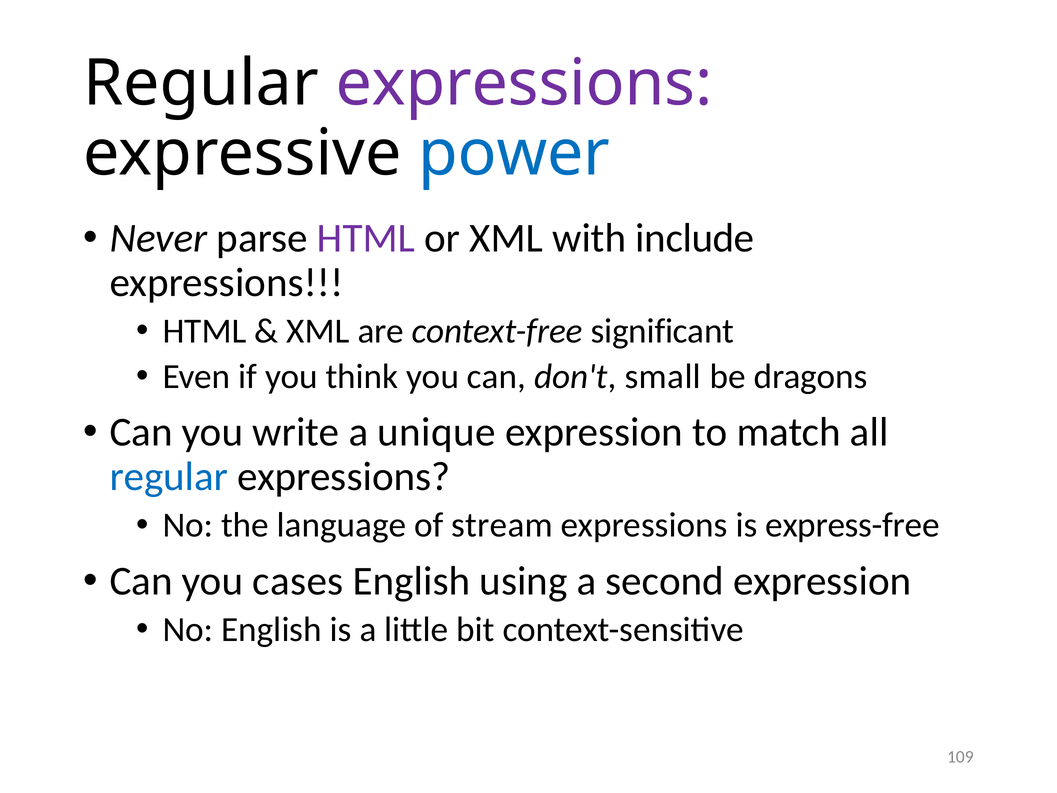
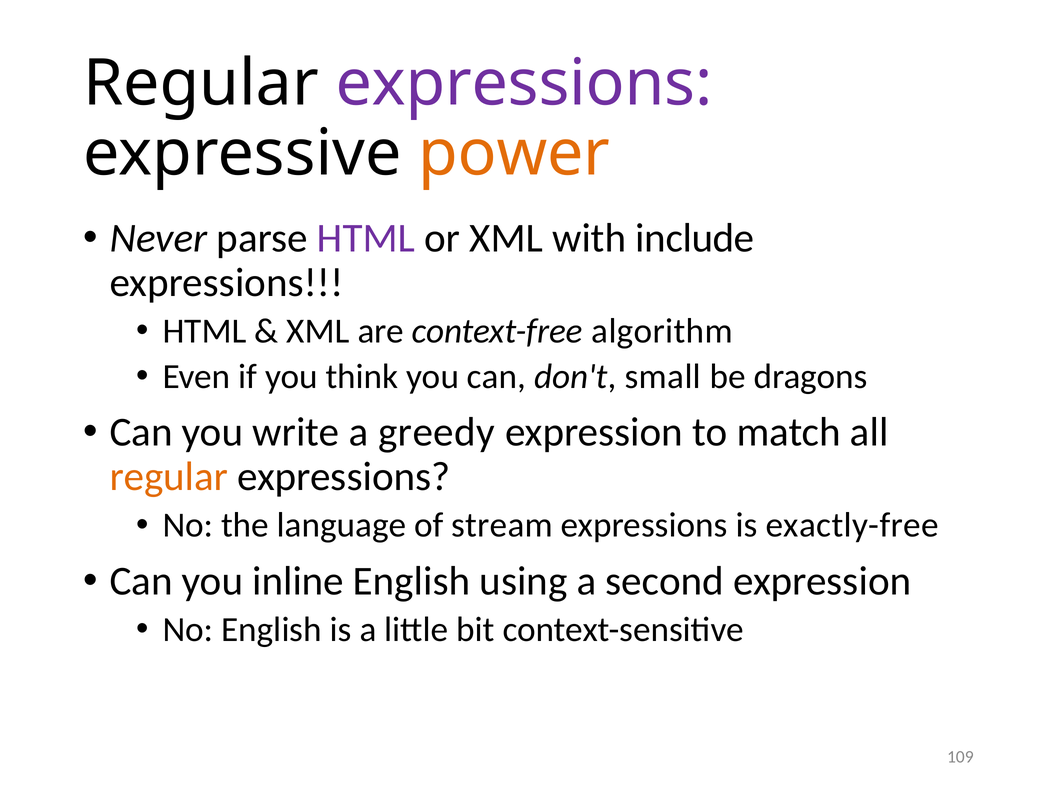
power colour: blue -> orange
significant: significant -> algorithm
unique: unique -> greedy
regular at (169, 477) colour: blue -> orange
express-free: express-free -> exactly-free
cases: cases -> inline
